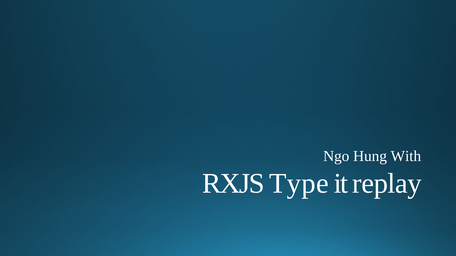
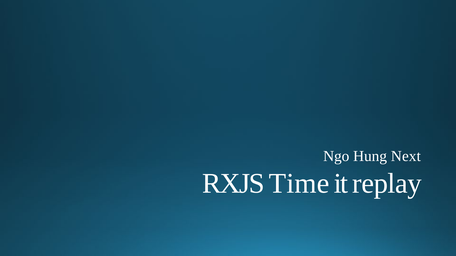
With: With -> Next
Type: Type -> Time
